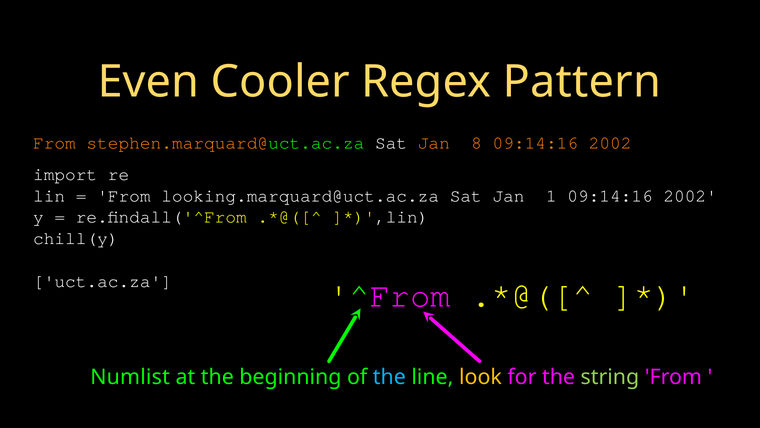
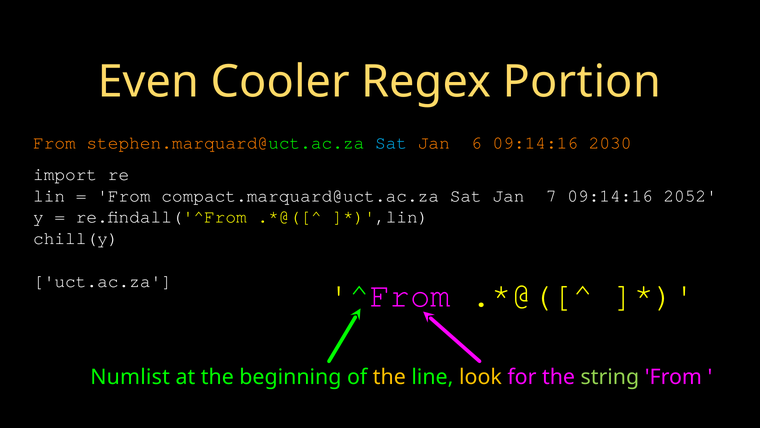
Pattern: Pattern -> Portion
Sat at (391, 143) colour: white -> light blue
8: 8 -> 6
2002 at (610, 143): 2002 -> 2030
looking.marquard@uct.ac.za: looking.marquard@uct.ac.za -> compact.marquard@uct.ac.za
1: 1 -> 7
2002 at (690, 195): 2002 -> 2052
the at (389, 377) colour: light blue -> yellow
